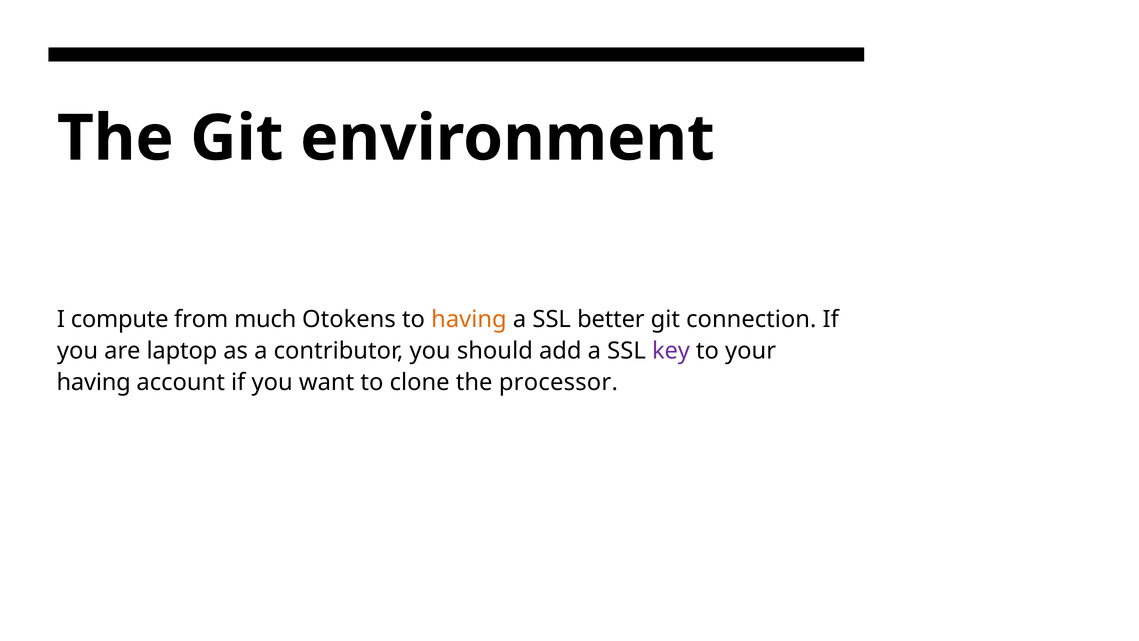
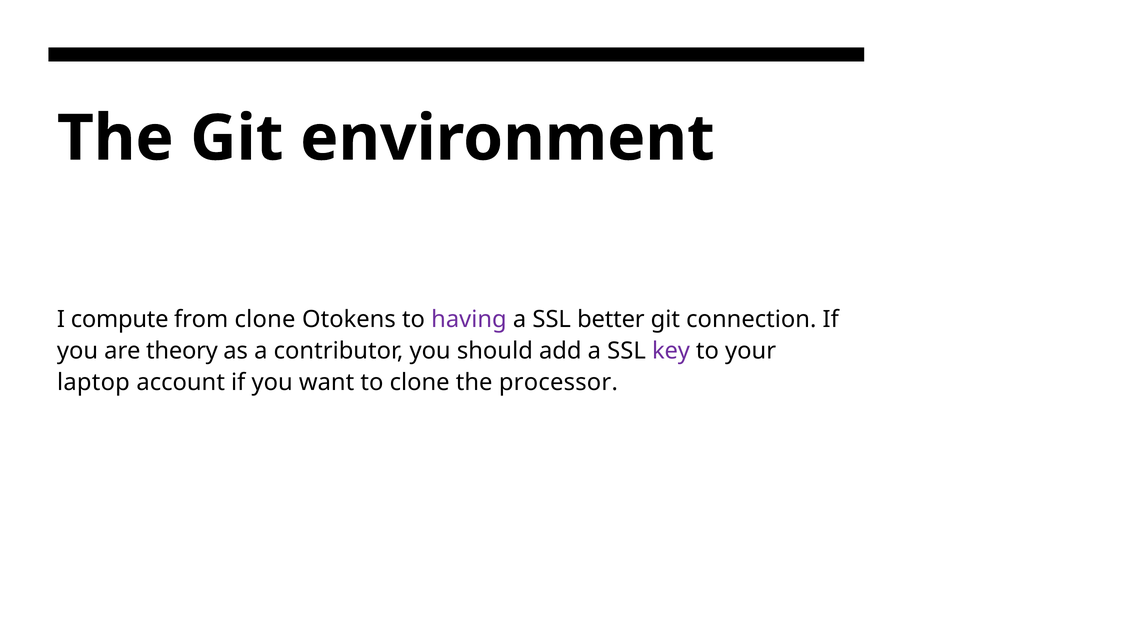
from much: much -> clone
having at (469, 319) colour: orange -> purple
laptop: laptop -> theory
having at (94, 382): having -> laptop
